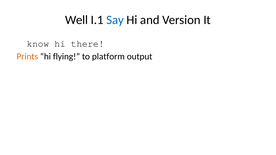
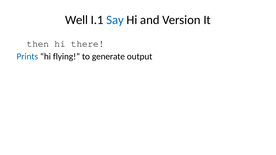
know: know -> then
Prints colour: orange -> blue
platform: platform -> generate
